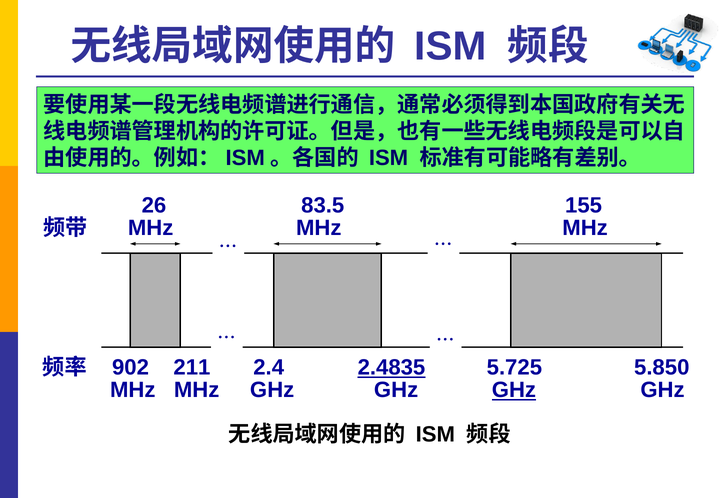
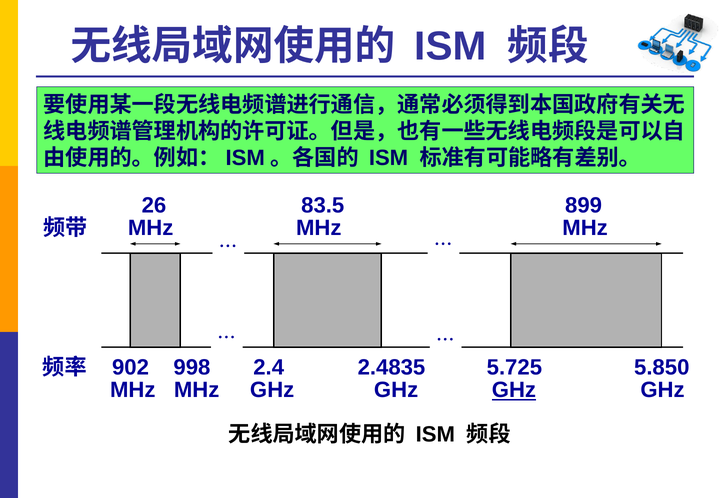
155: 155 -> 899
211: 211 -> 998
2.4835 underline: present -> none
